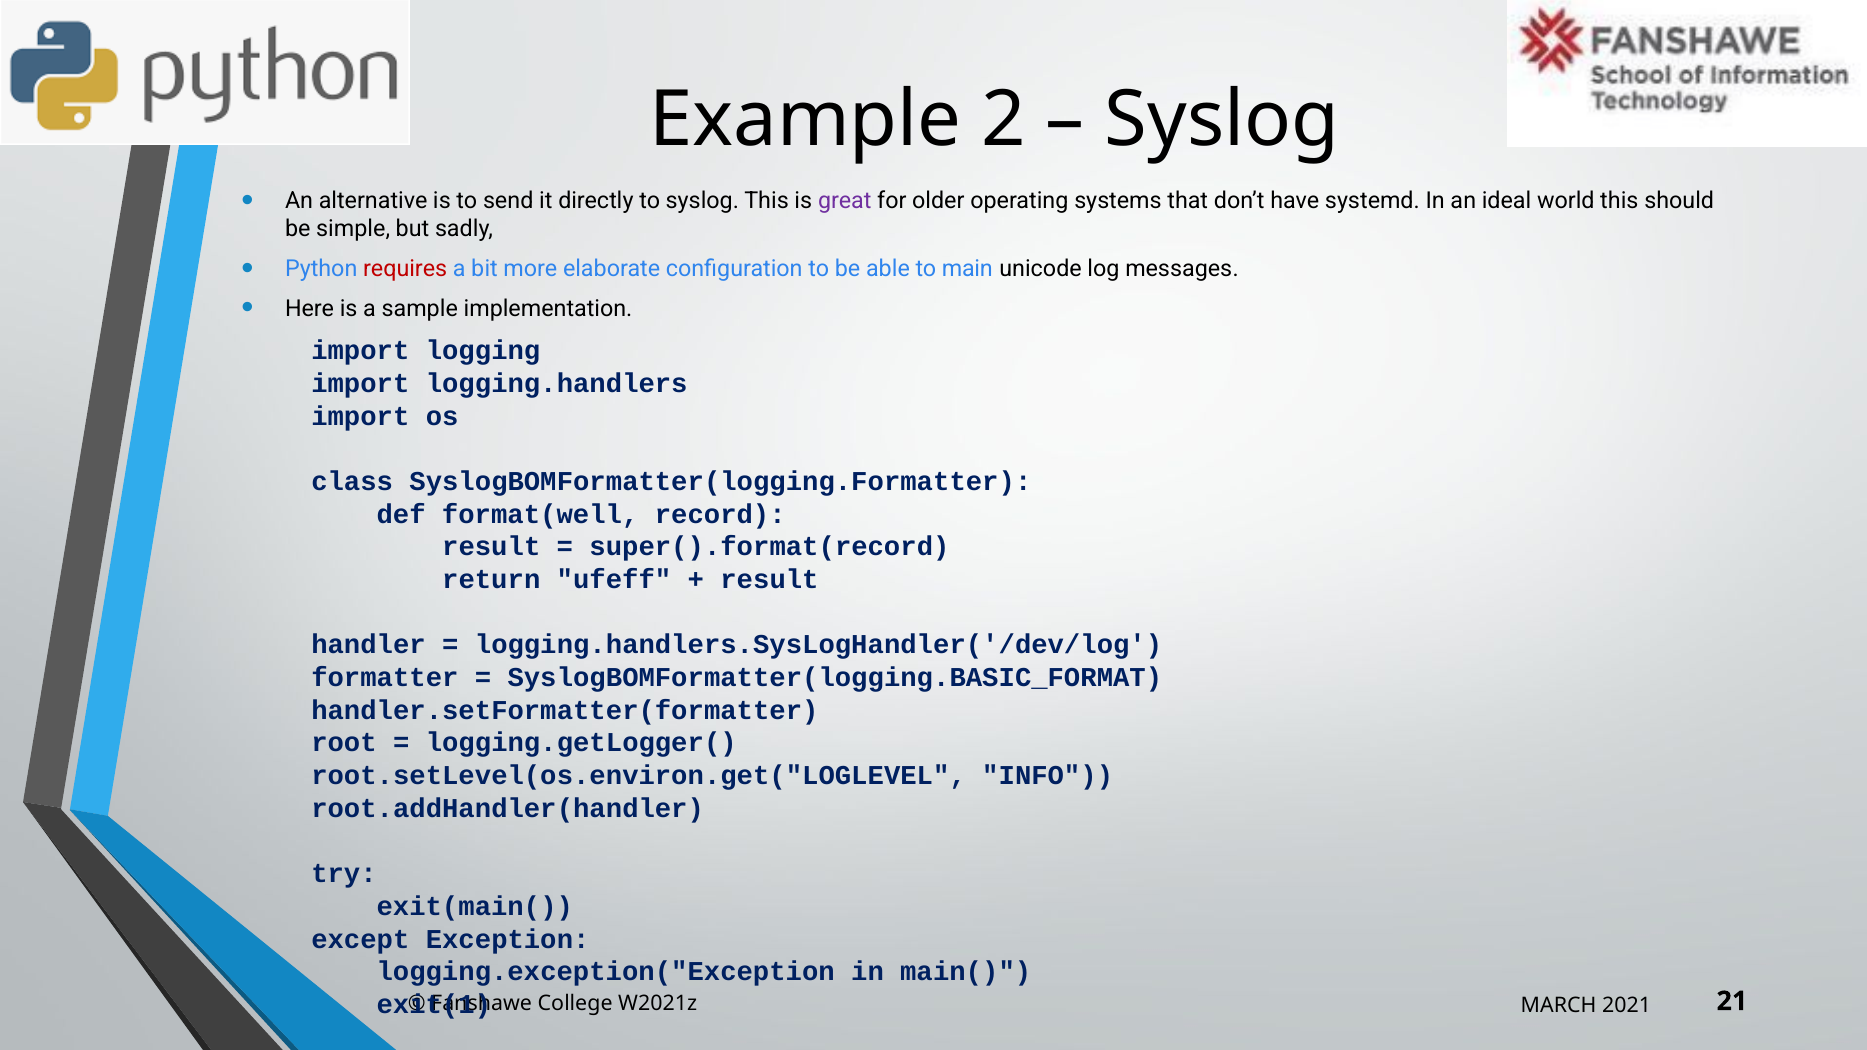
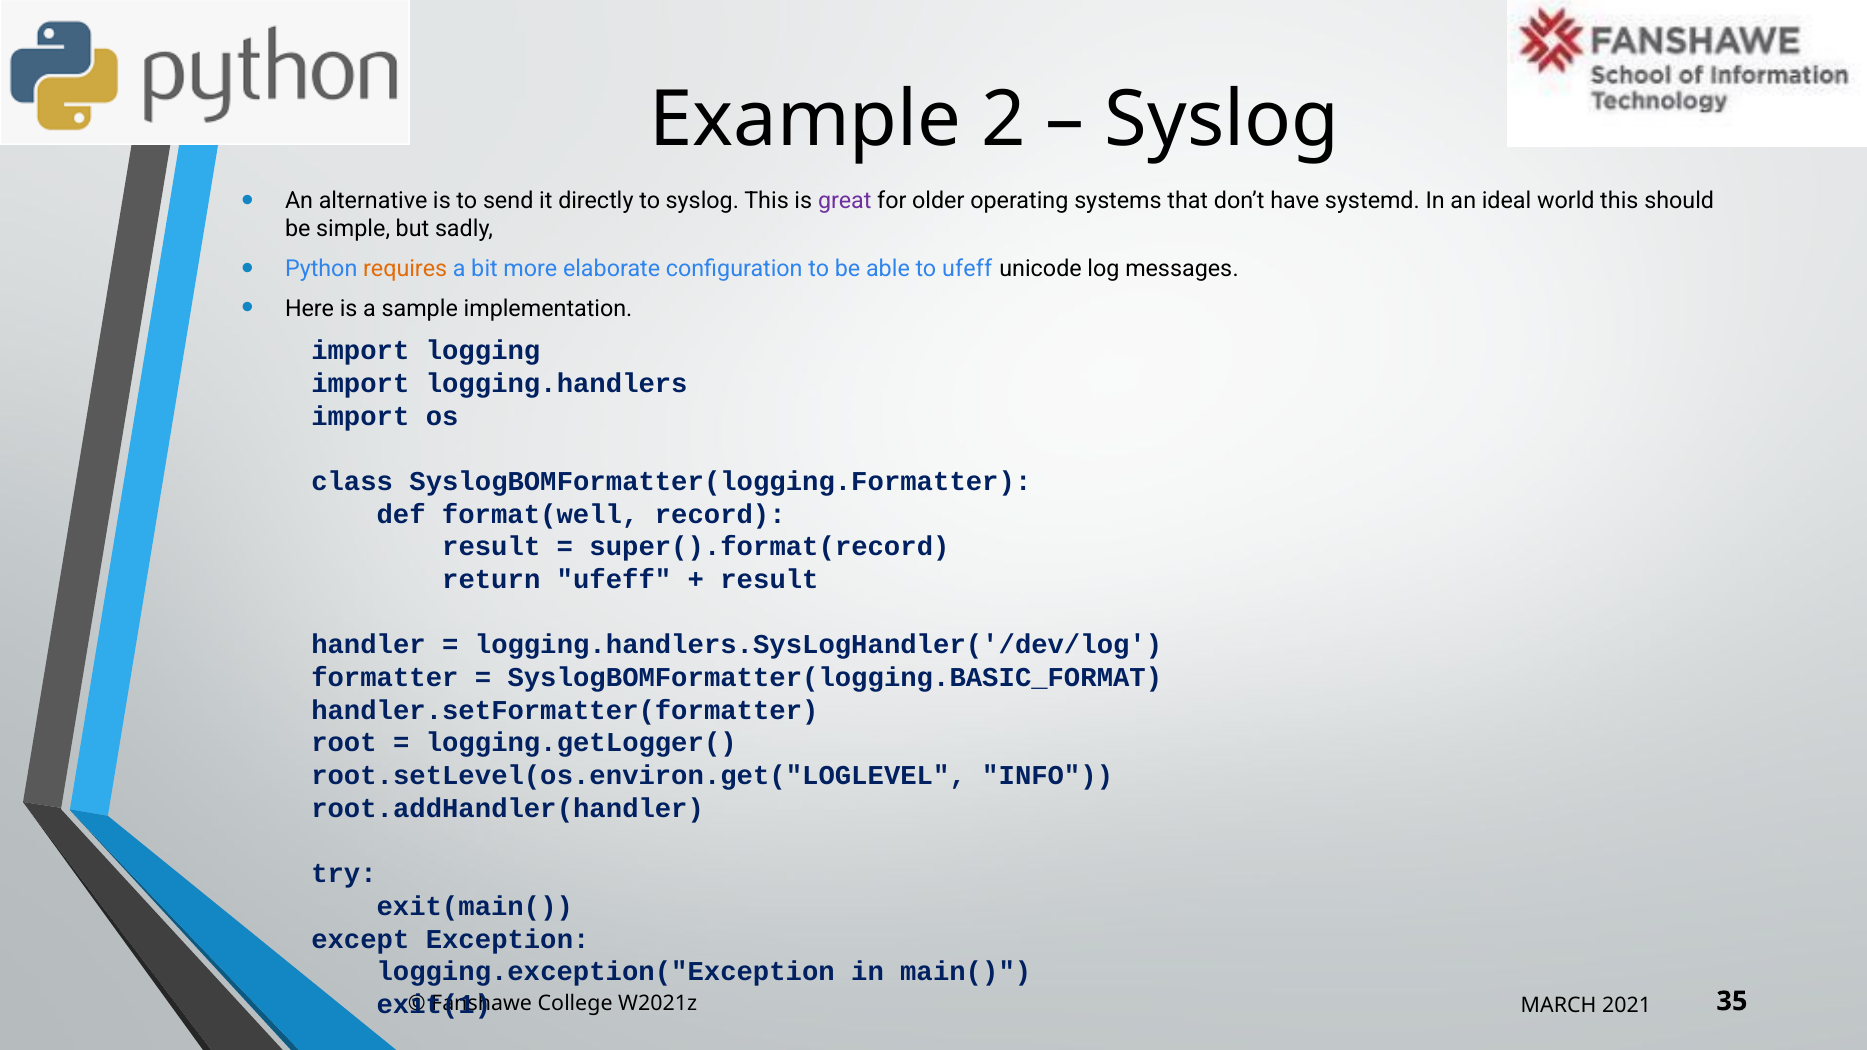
requires colour: red -> orange
to main: main -> ufeff
21: 21 -> 35
